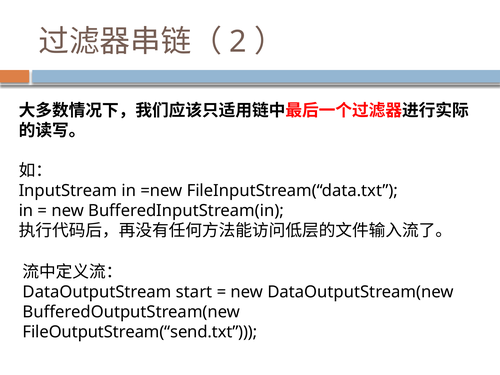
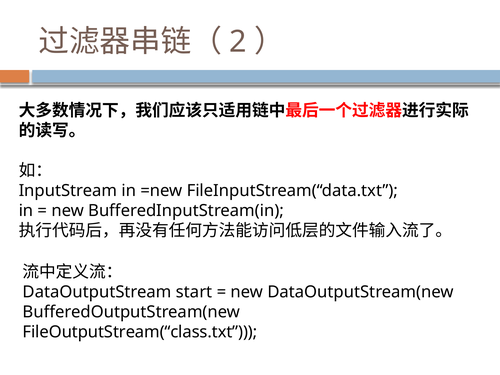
FileOutputStream(“send.txt: FileOutputStream(“send.txt -> FileOutputStream(“class.txt
